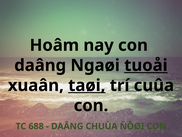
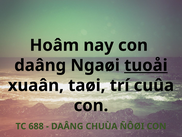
taøi underline: present -> none
